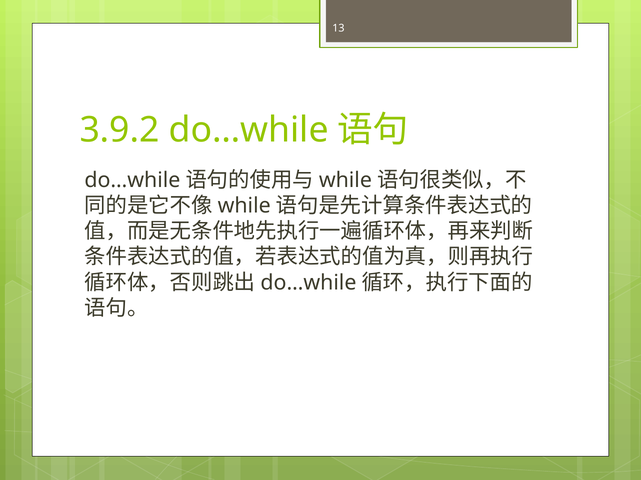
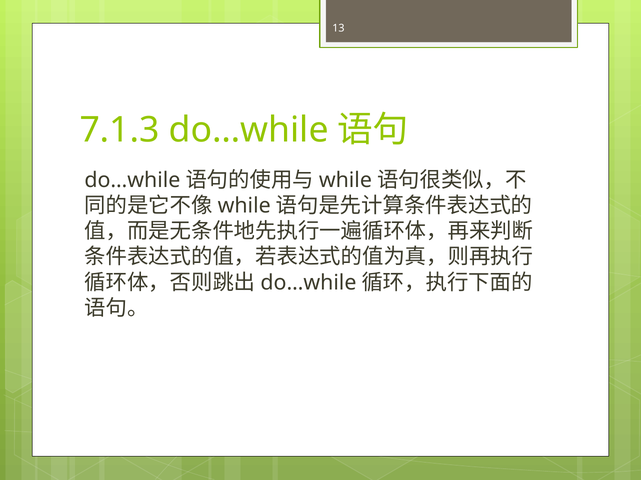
3.9.2: 3.9.2 -> 7.1.3
